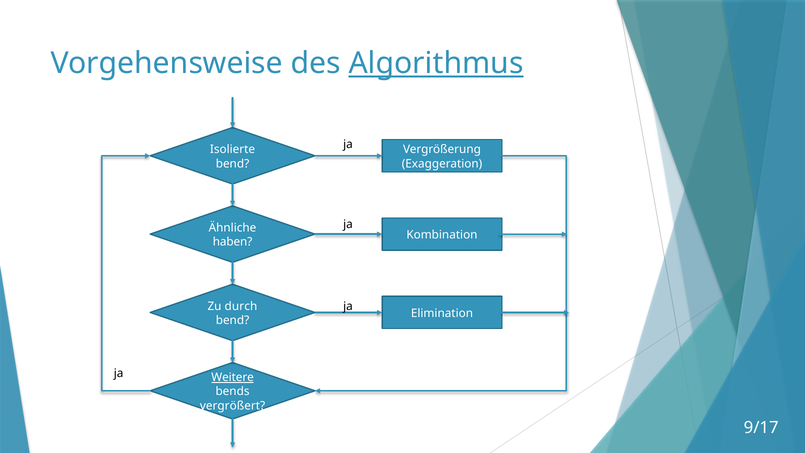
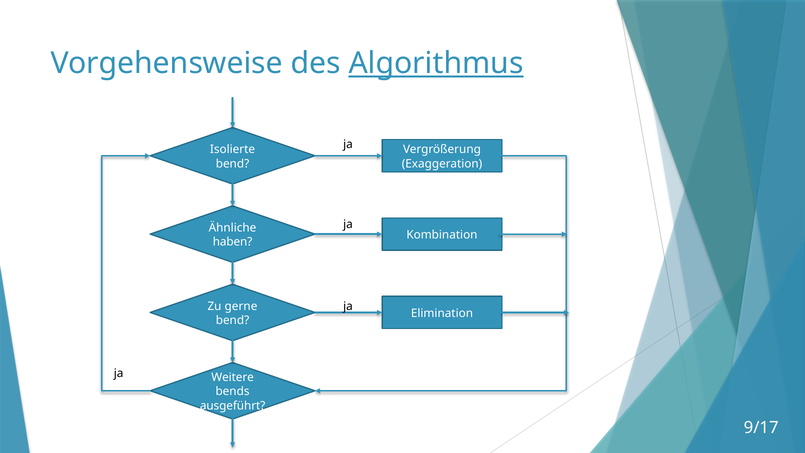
durch: durch -> gerne
Weitere underline: present -> none
vergrößert: vergrößert -> ausgeführt
